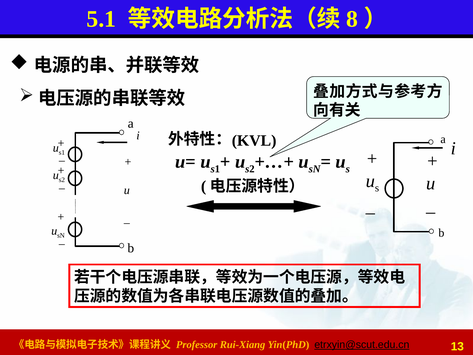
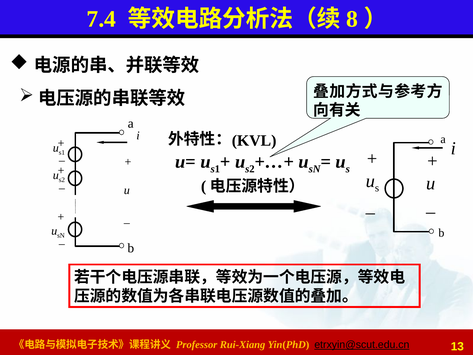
5.1: 5.1 -> 7.4
